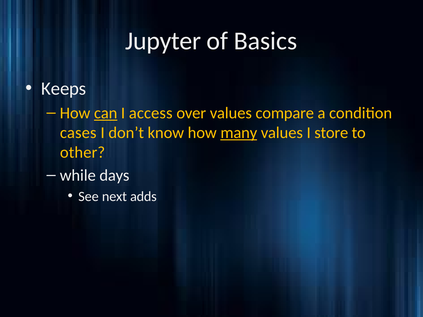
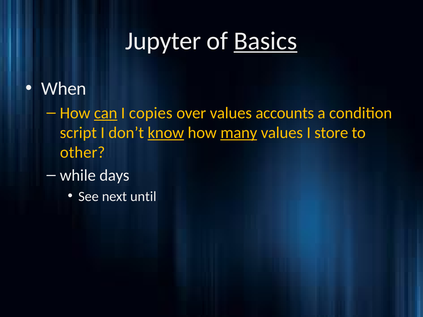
Basics underline: none -> present
Keeps: Keeps -> When
access: access -> copies
compare: compare -> accounts
cases: cases -> script
know underline: none -> present
adds: adds -> until
